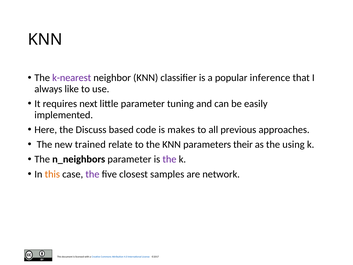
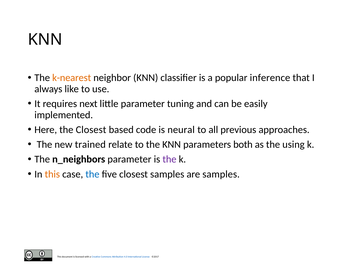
k-nearest colour: purple -> orange
the Discuss: Discuss -> Closest
makes: makes -> neural
their: their -> both
the at (92, 174) colour: purple -> blue
are network: network -> samples
